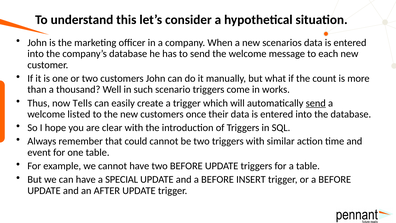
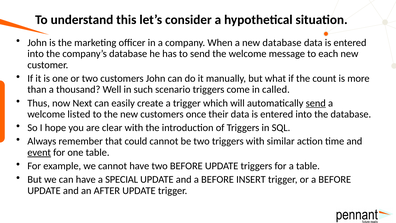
new scenarios: scenarios -> database
works: works -> called
Tells: Tells -> Next
event underline: none -> present
